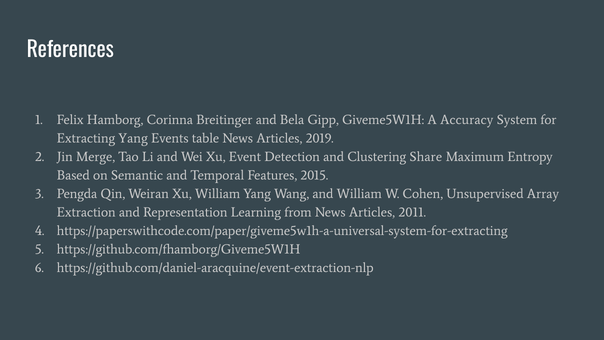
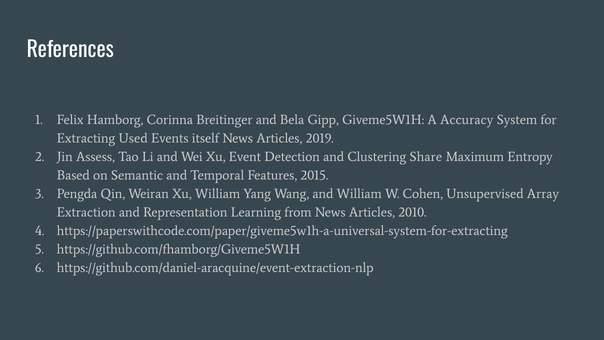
Extracting Yang: Yang -> Used
table: table -> itself
Merge: Merge -> Assess
2011: 2011 -> 2010
